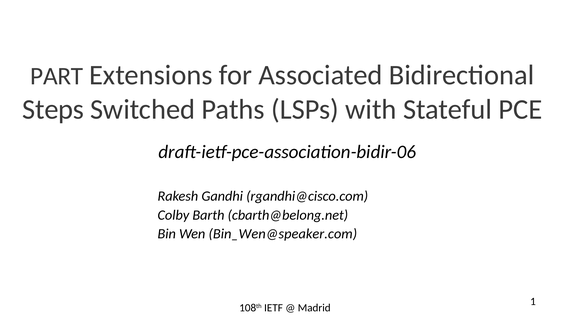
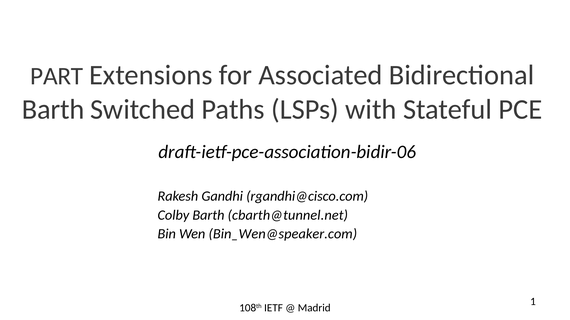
Steps at (53, 110): Steps -> Barth
cbarth@belong.net: cbarth@belong.net -> cbarth@tunnel.net
